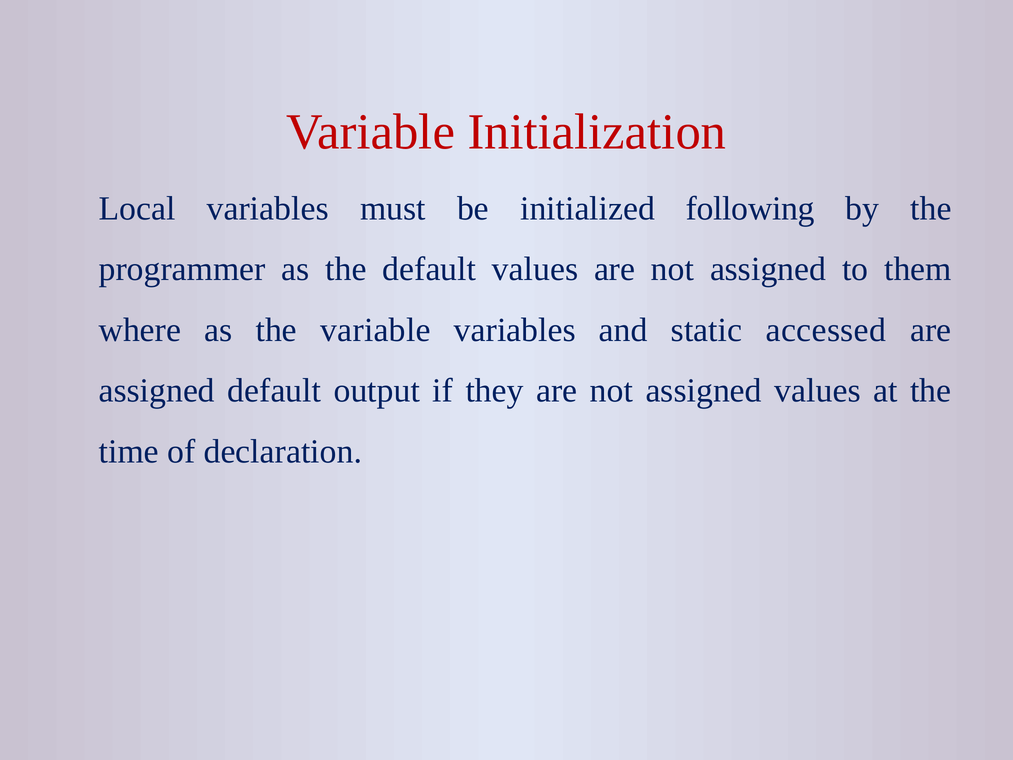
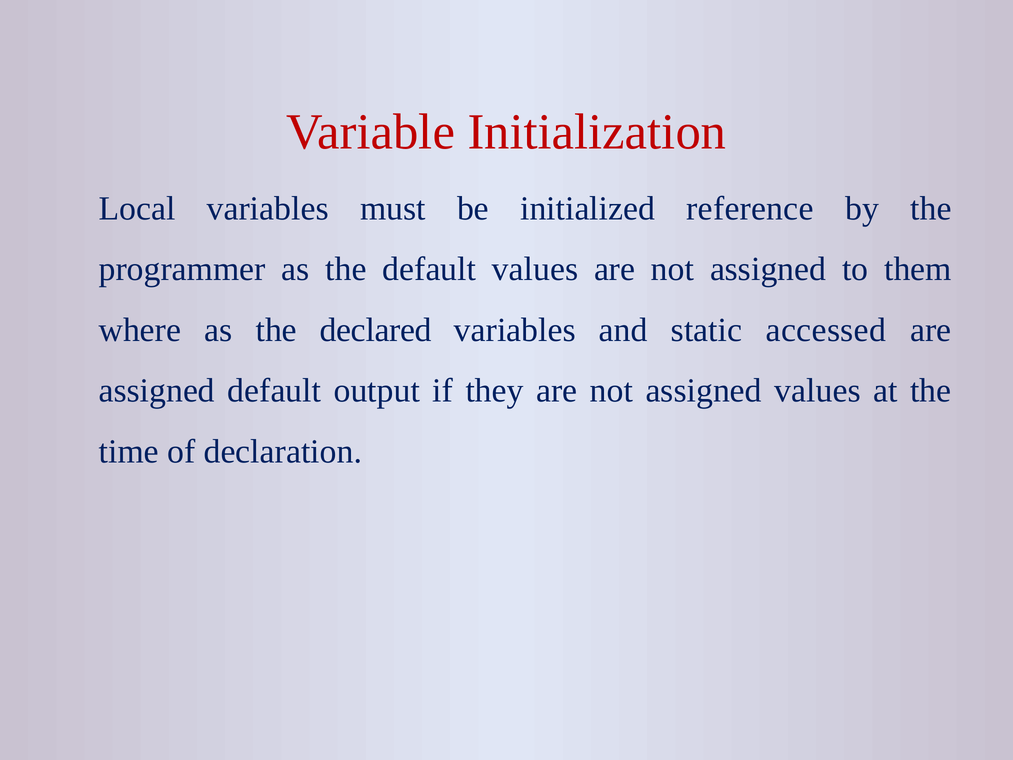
following: following -> reference
the variable: variable -> declared
